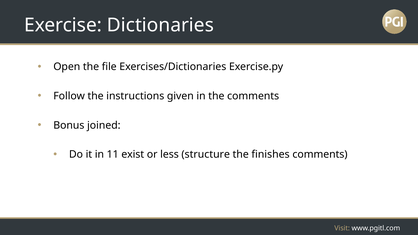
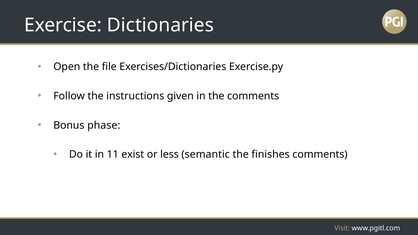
joined: joined -> phase
structure: structure -> semantic
